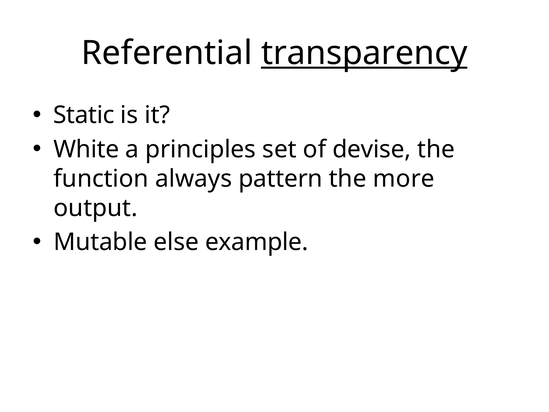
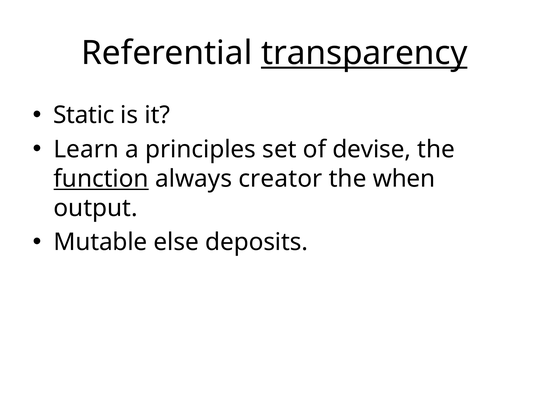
White: White -> Learn
function underline: none -> present
pattern: pattern -> creator
more: more -> when
example: example -> deposits
